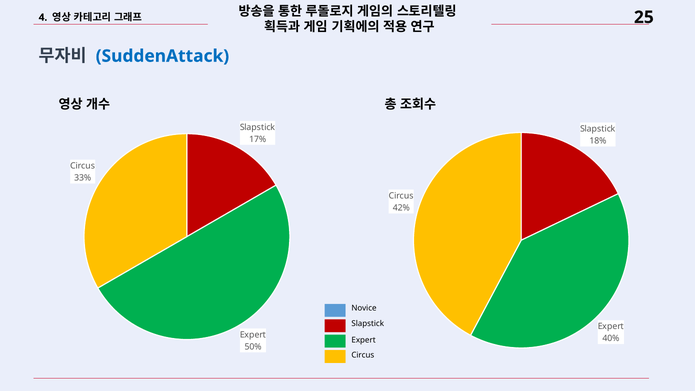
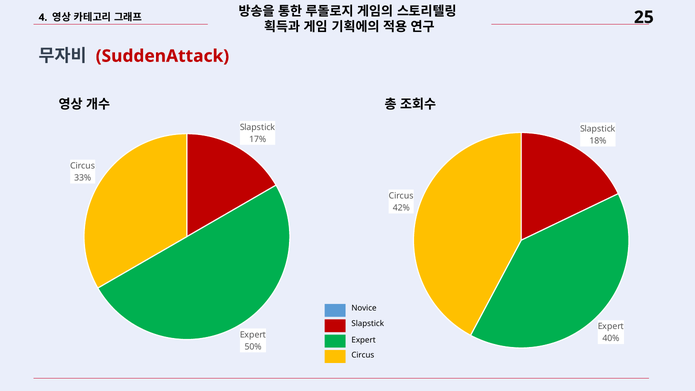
SuddenAttack colour: blue -> red
